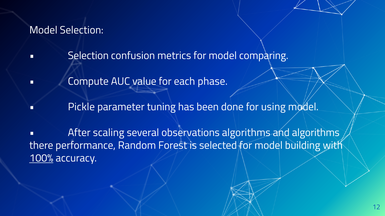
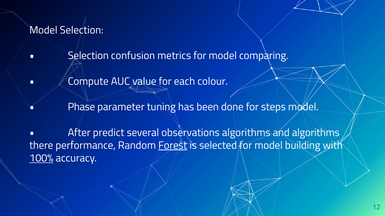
phase: phase -> colour
Pickle: Pickle -> Phase
using: using -> steps
scaling: scaling -> predict
Forest underline: none -> present
